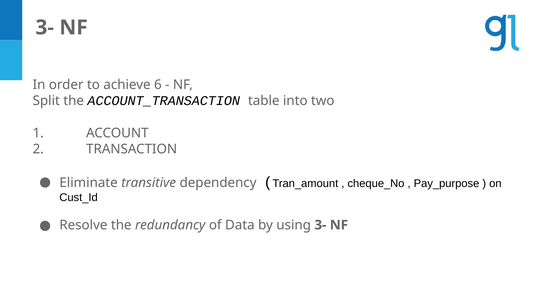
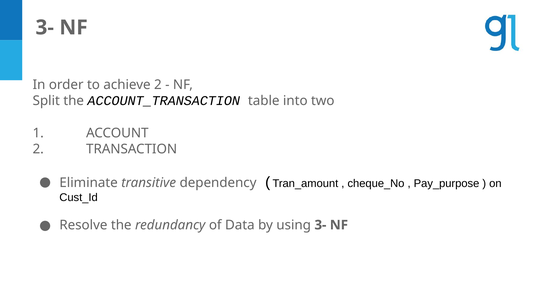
achieve 6: 6 -> 2
